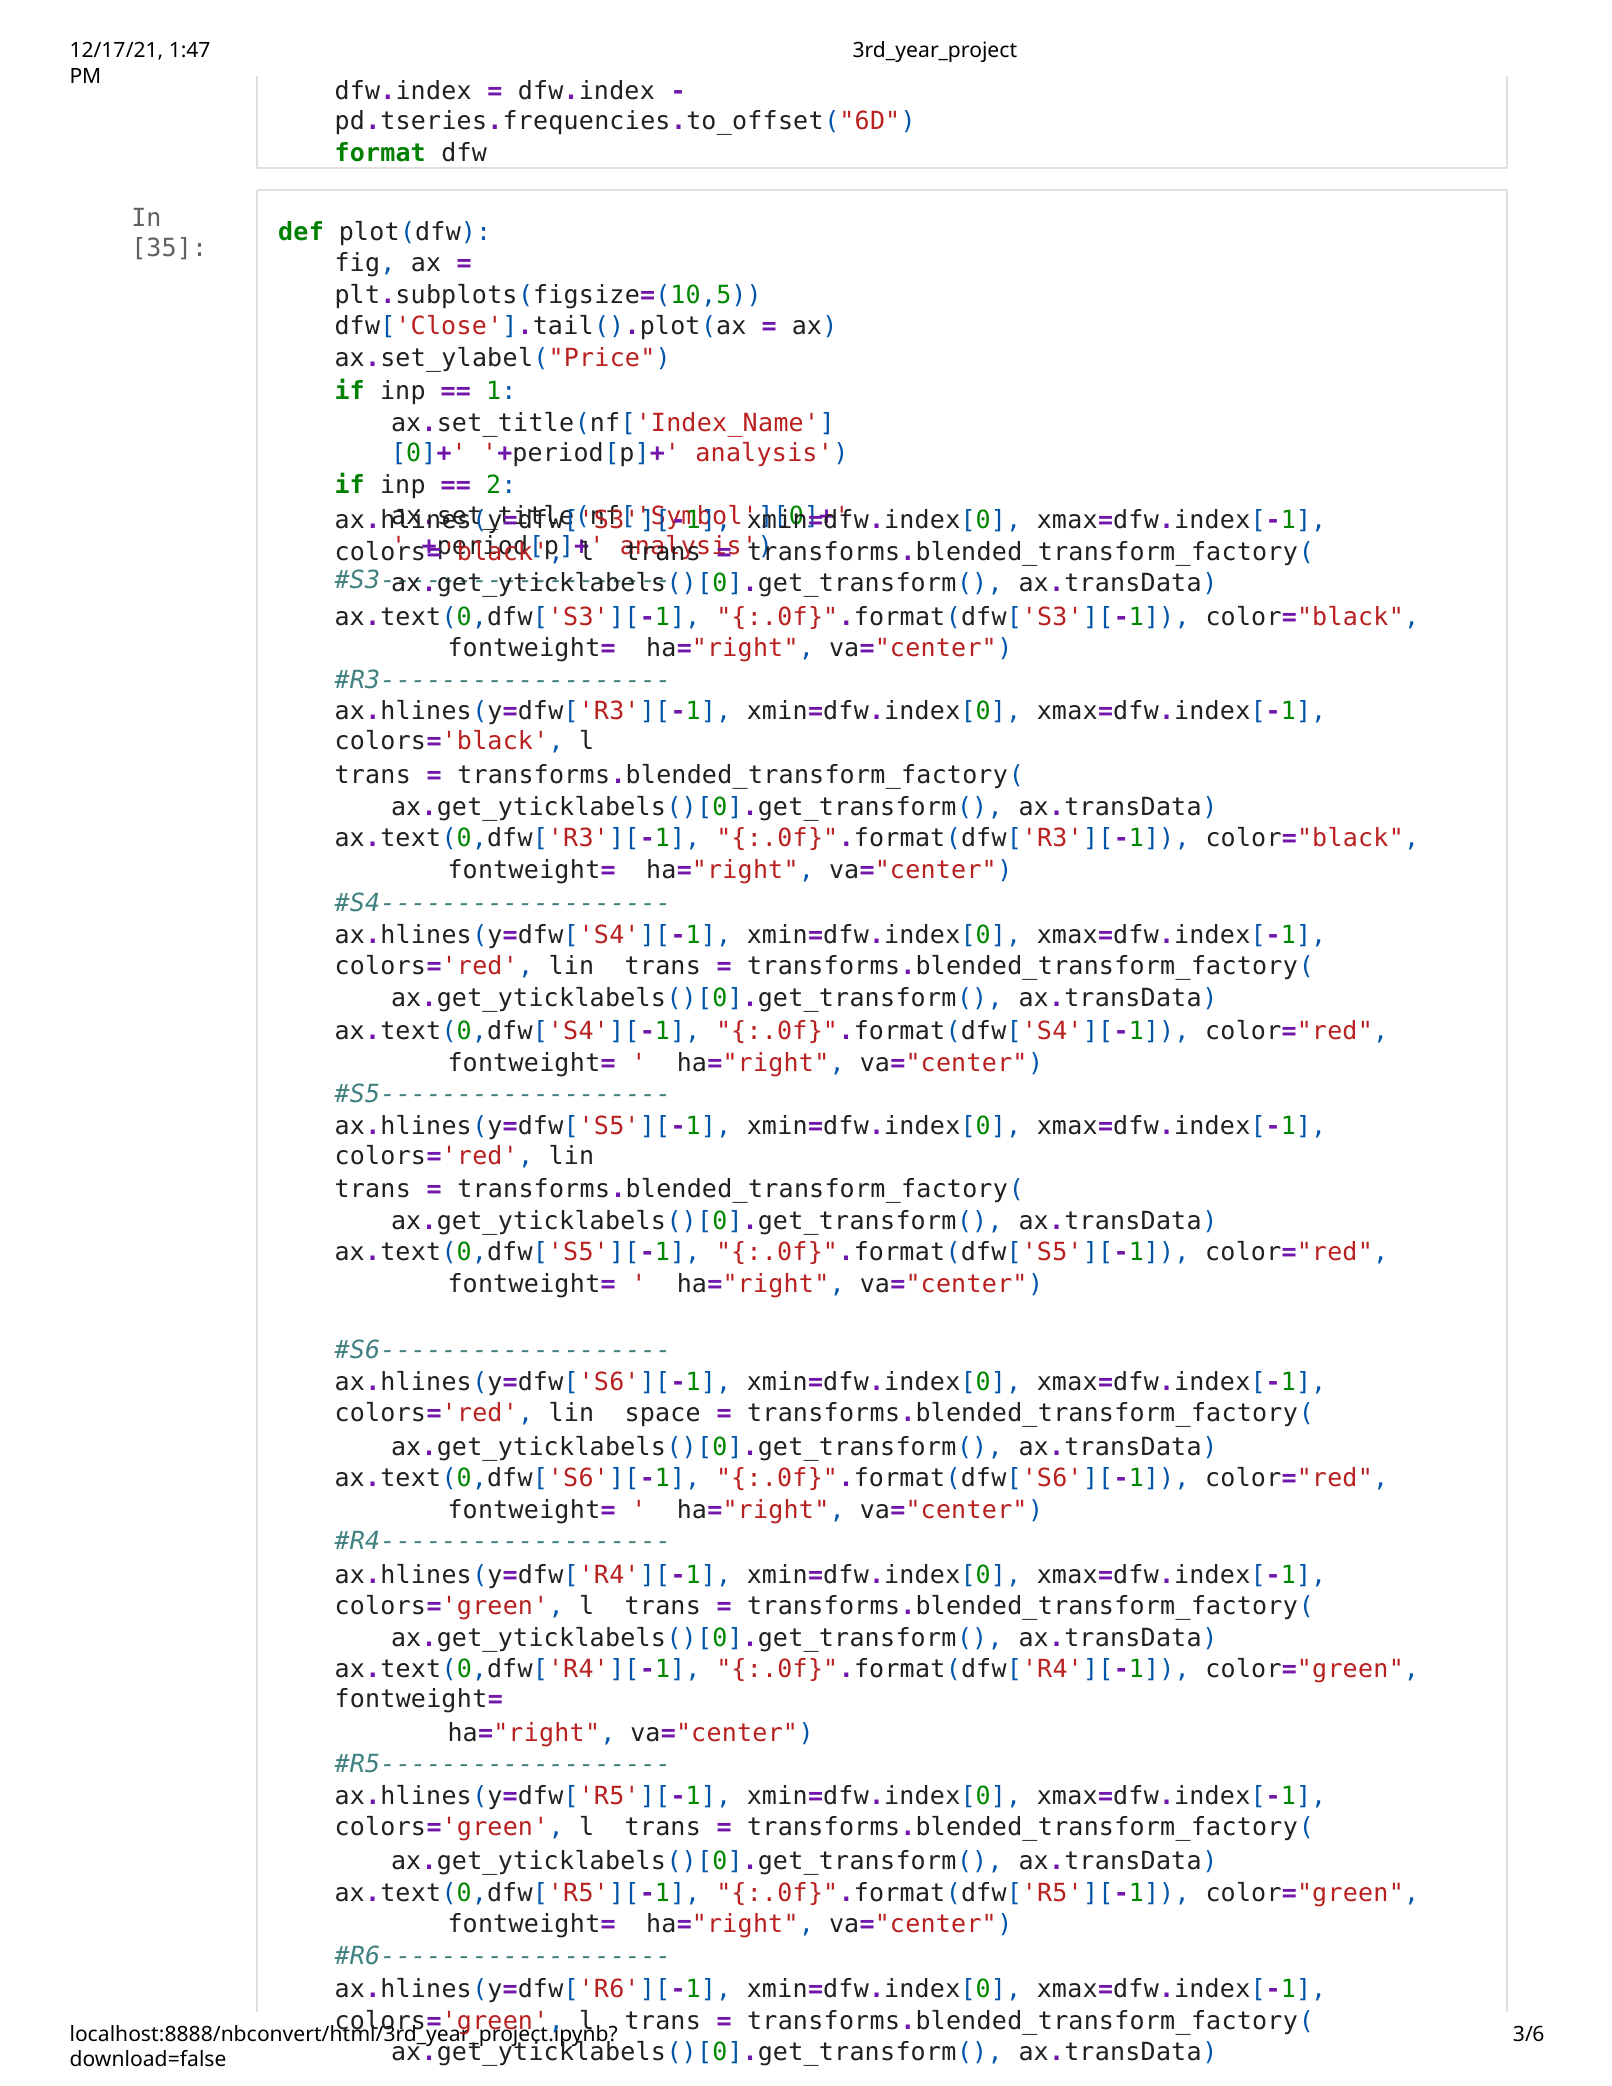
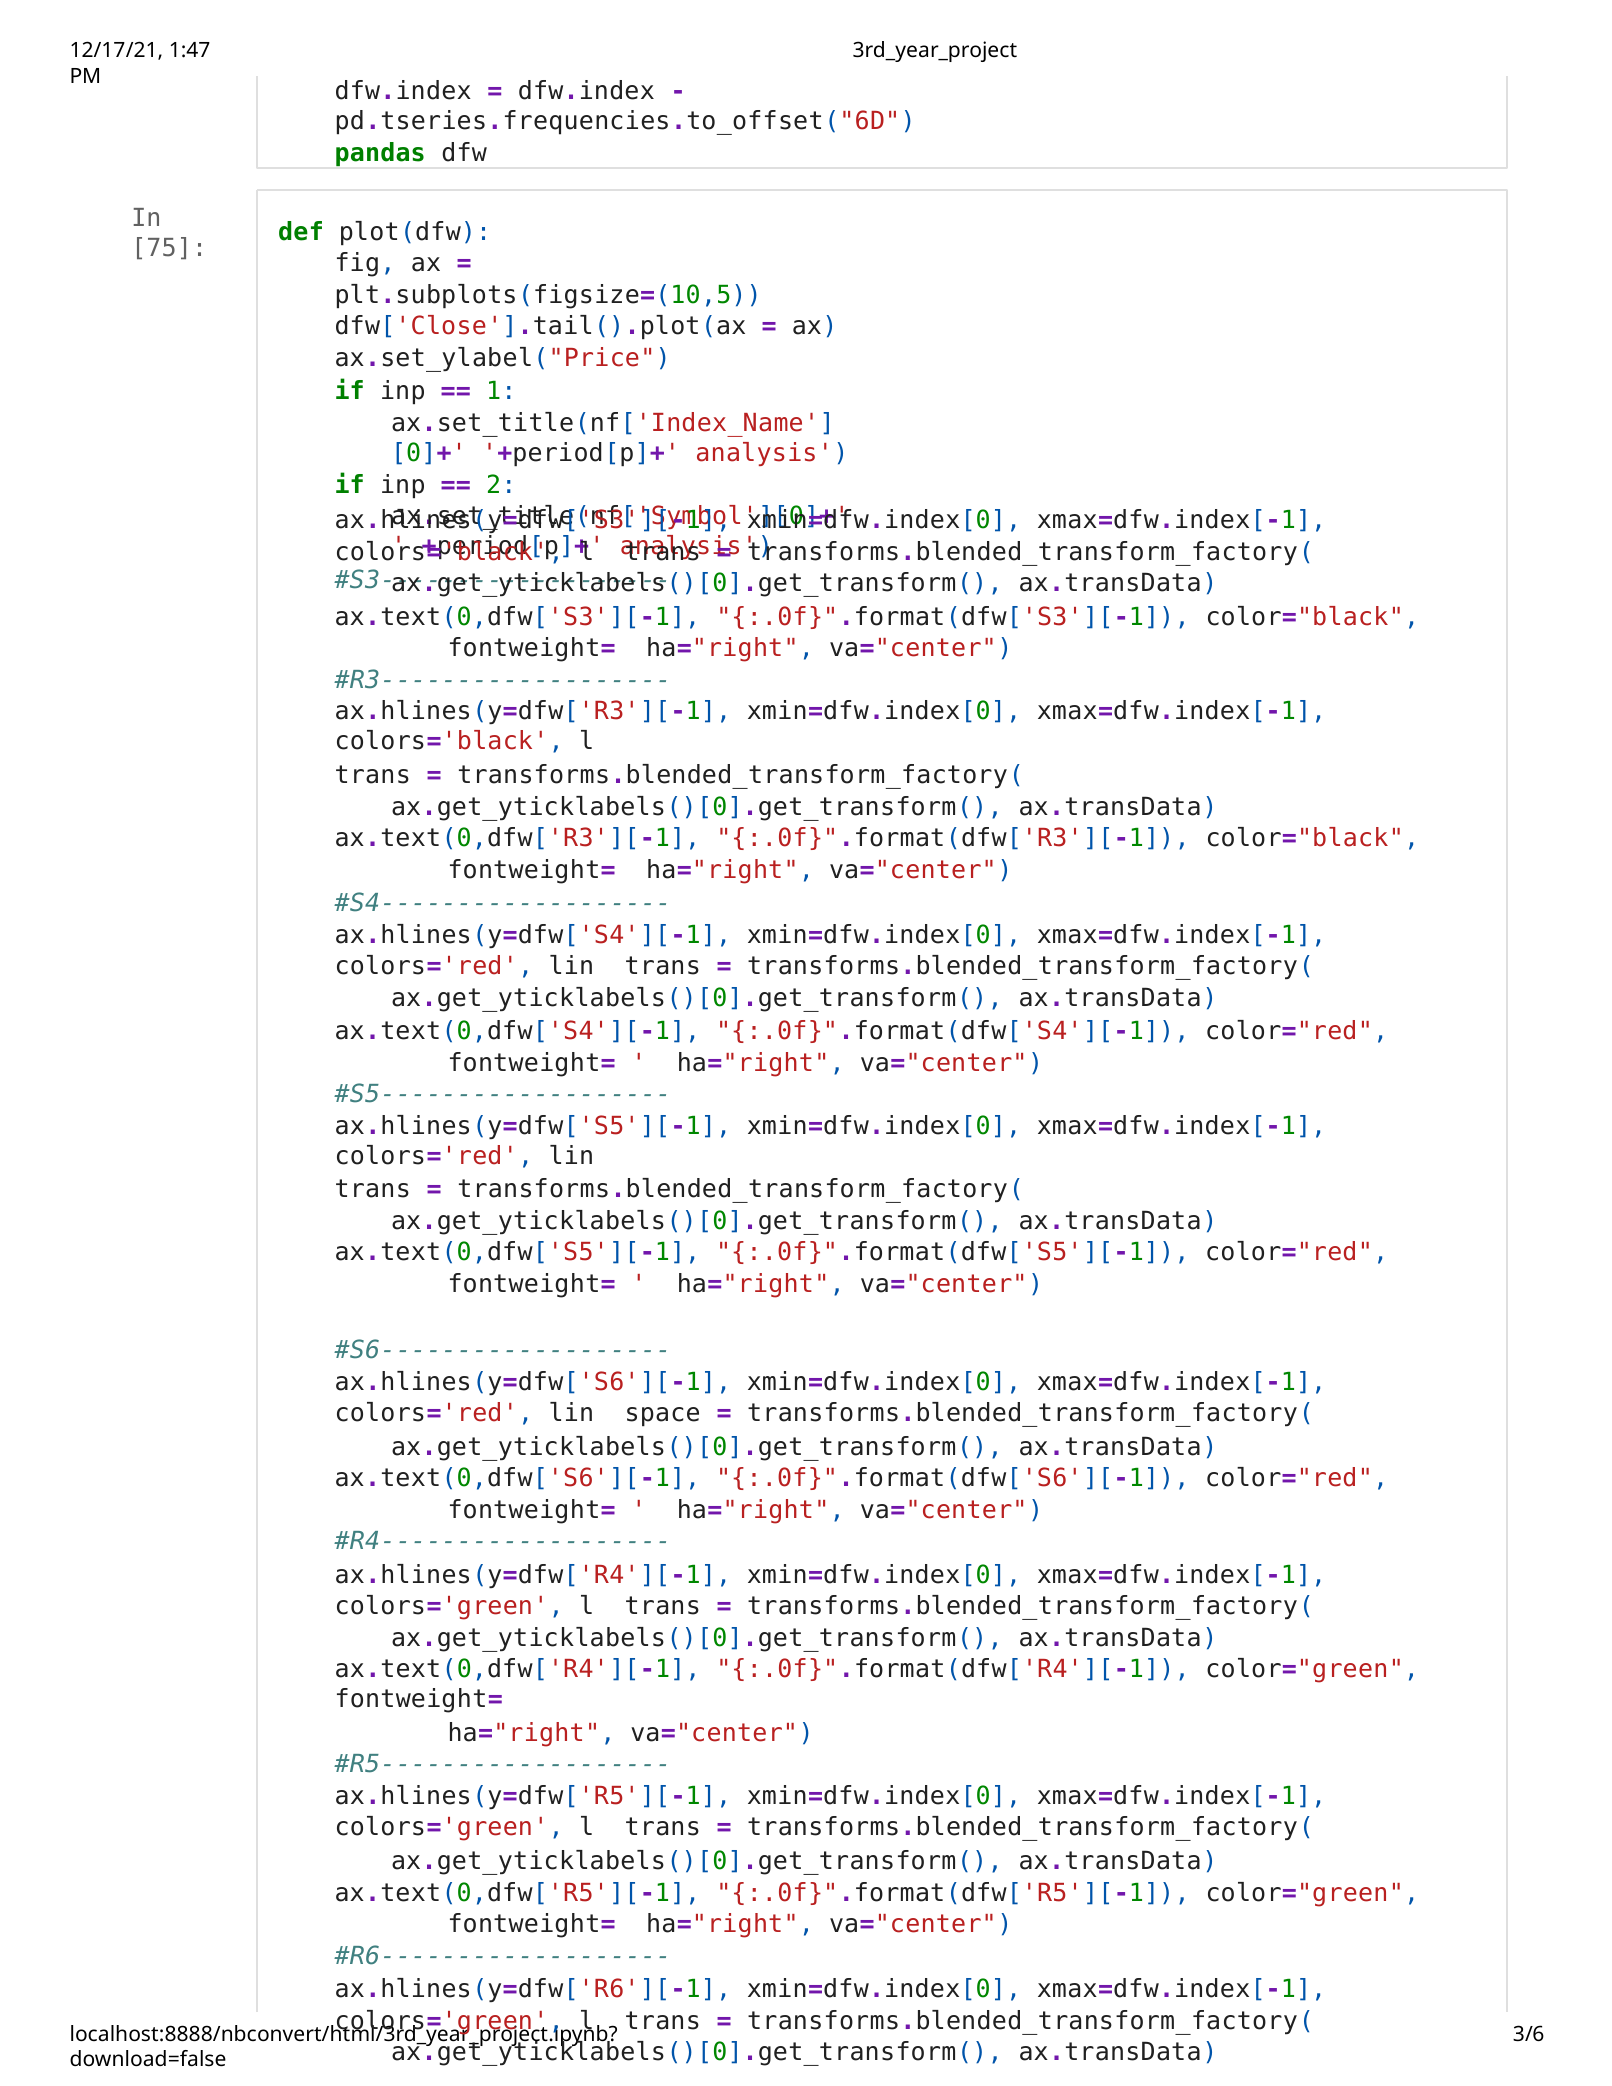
format: format -> pandas
35: 35 -> 75
